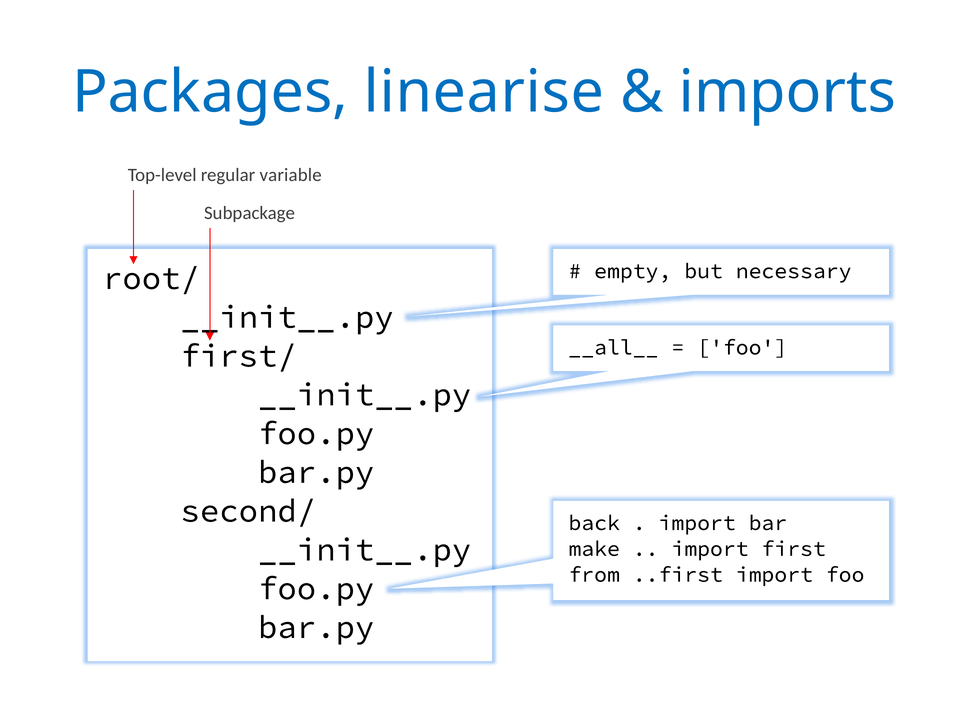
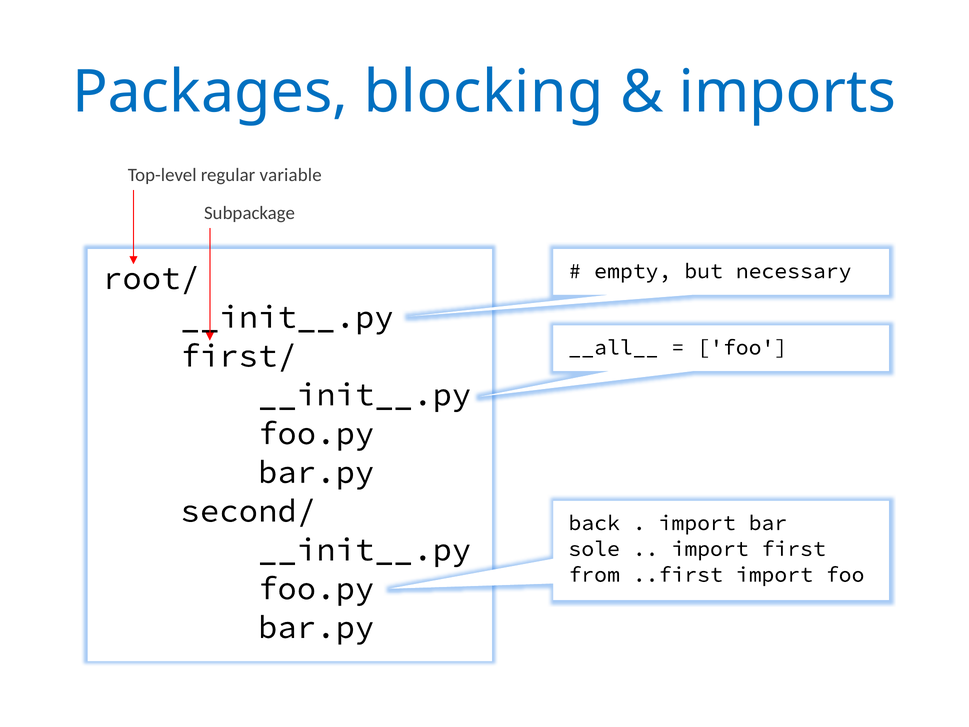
linearise: linearise -> blocking
make: make -> sole
